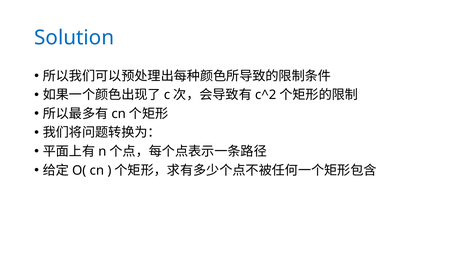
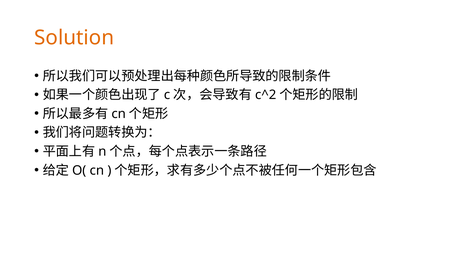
Solution colour: blue -> orange
